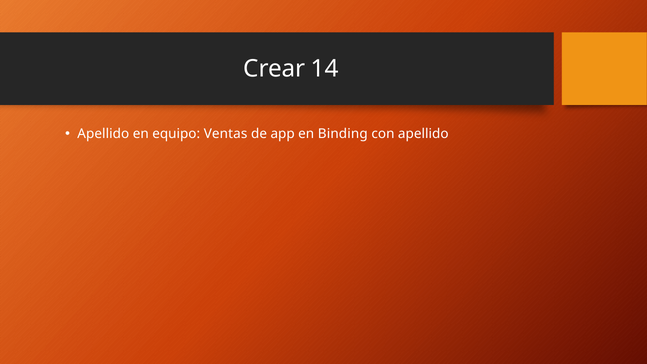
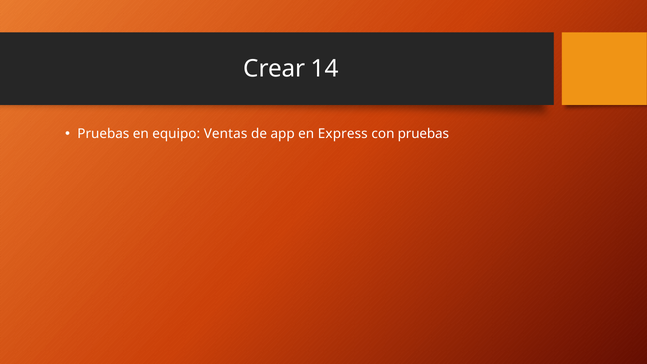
Apellido at (103, 134): Apellido -> Pruebas
Binding: Binding -> Express
con apellido: apellido -> pruebas
